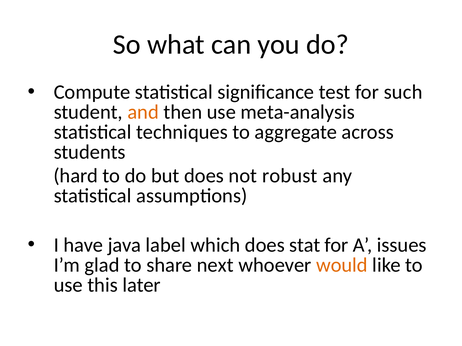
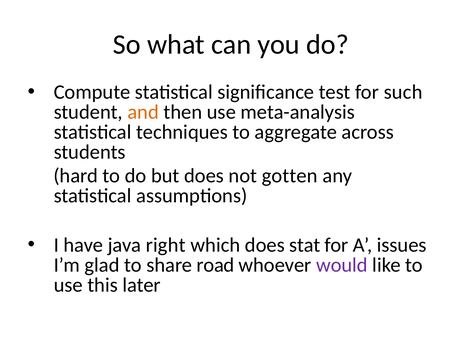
robust: robust -> gotten
label: label -> right
next: next -> road
would colour: orange -> purple
